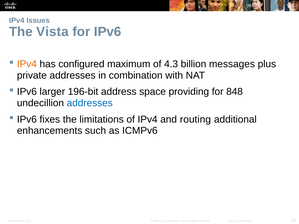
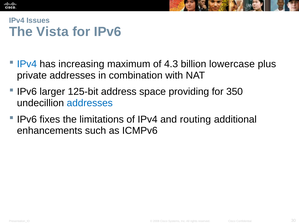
IPv4 at (27, 64) colour: orange -> blue
configured: configured -> increasing
messages: messages -> lowercase
196-bit: 196-bit -> 125-bit
848: 848 -> 350
